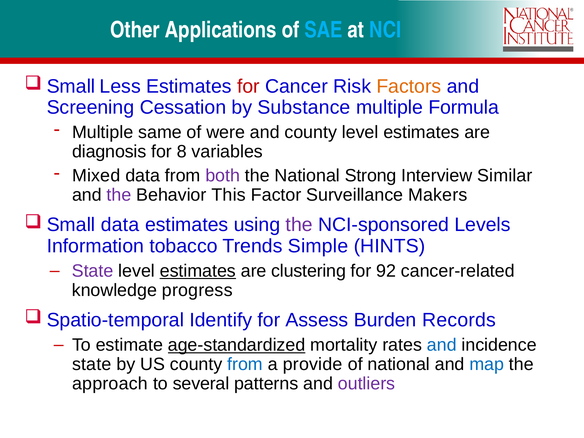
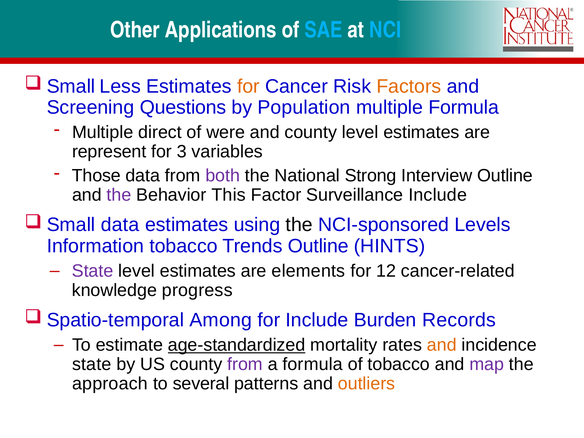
for at (248, 86) colour: red -> orange
Cessation: Cessation -> Questions
Substance: Substance -> Population
same: same -> direct
diagnosis: diagnosis -> represent
8: 8 -> 3
Mixed: Mixed -> Those
Interview Similar: Similar -> Outline
Surveillance Makers: Makers -> Include
the at (299, 225) colour: purple -> black
Trends Simple: Simple -> Outline
estimates at (198, 271) underline: present -> none
clustering: clustering -> elements
92: 92 -> 12
Identify: Identify -> Among
for Assess: Assess -> Include
and at (442, 345) colour: blue -> orange
from at (245, 364) colour: blue -> purple
a provide: provide -> formula
of national: national -> tobacco
map colour: blue -> purple
outliers colour: purple -> orange
